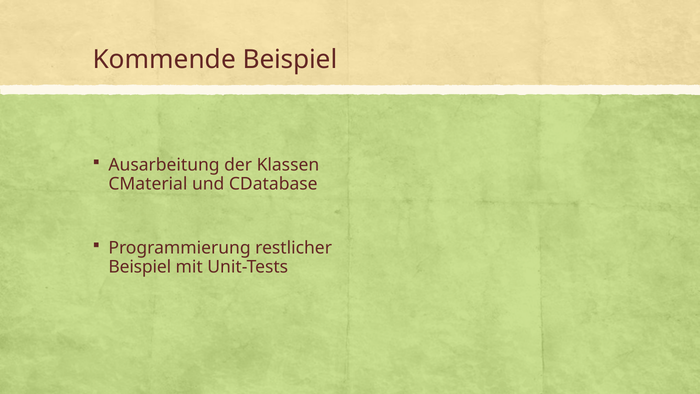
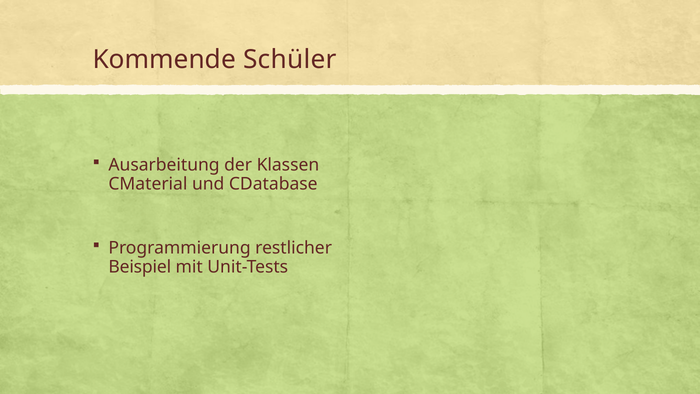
Kommende Beispiel: Beispiel -> Schüler
